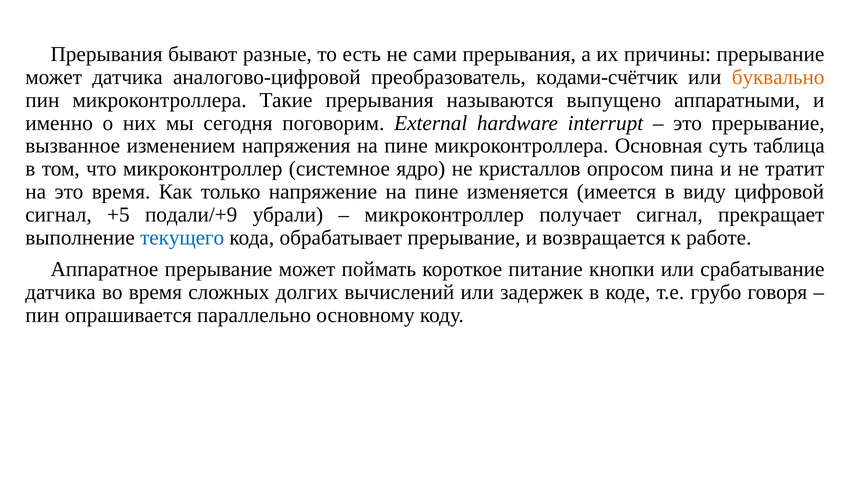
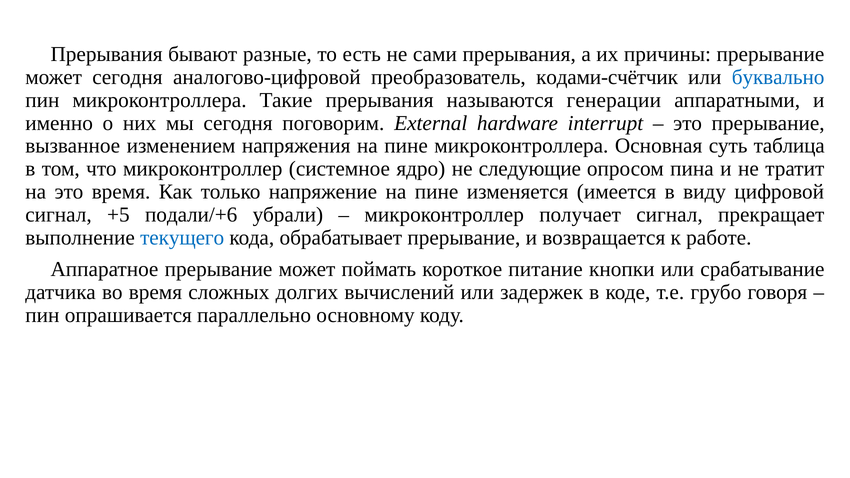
может датчика: датчика -> сегодня
буквально colour: orange -> blue
выпущено: выпущено -> генерации
кристаллов: кристаллов -> следующие
подали/+9: подали/+9 -> подали/+6
